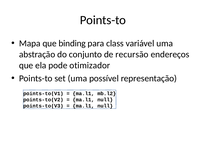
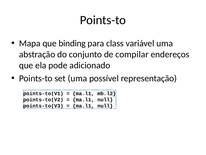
recursão: recursão -> compilar
otimizador: otimizador -> adicionado
